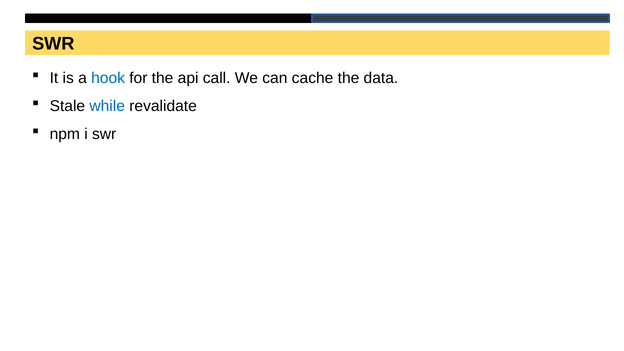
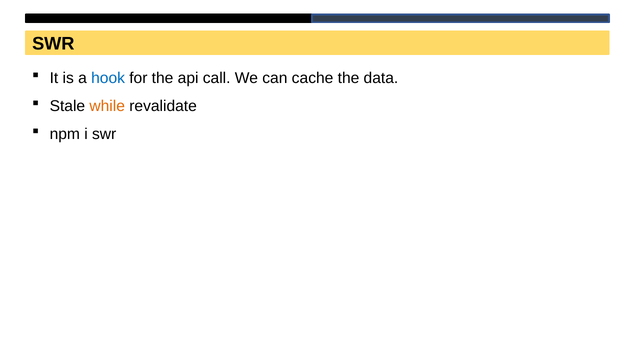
while colour: blue -> orange
